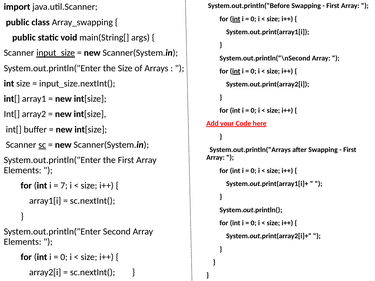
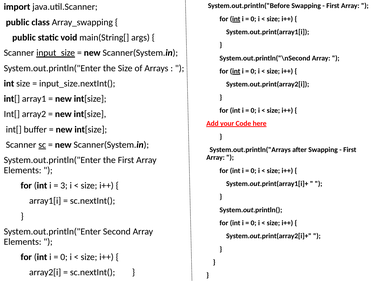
7: 7 -> 3
